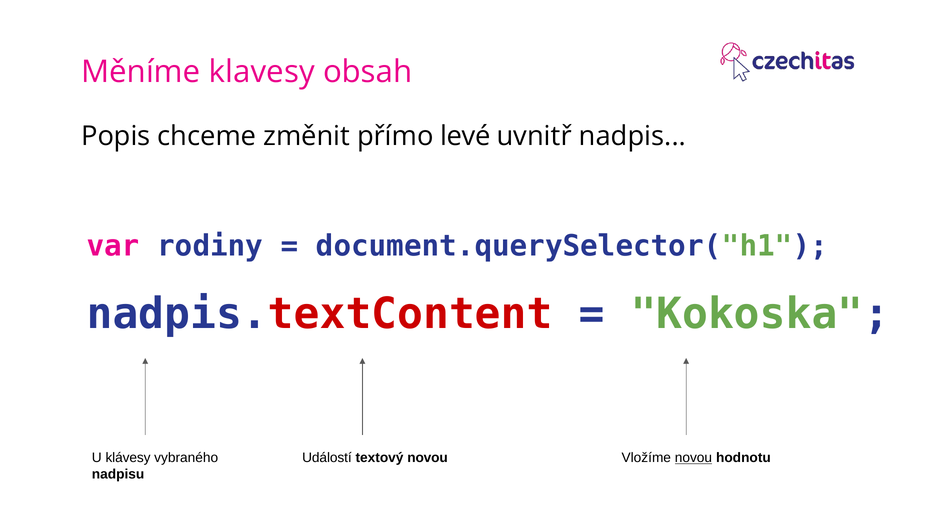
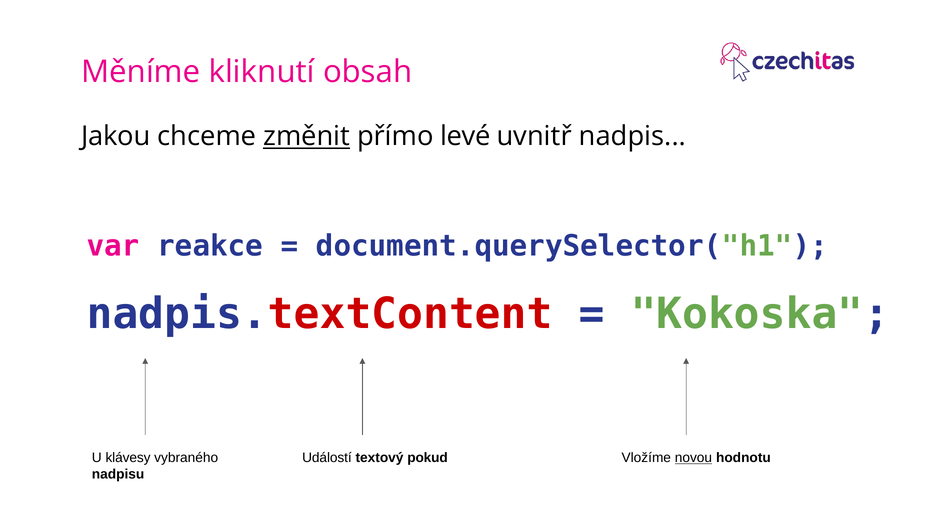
klavesy: klavesy -> kliknutí
Popis: Popis -> Jakou
změnit underline: none -> present
rodiny: rodiny -> reakce
textový novou: novou -> pokud
